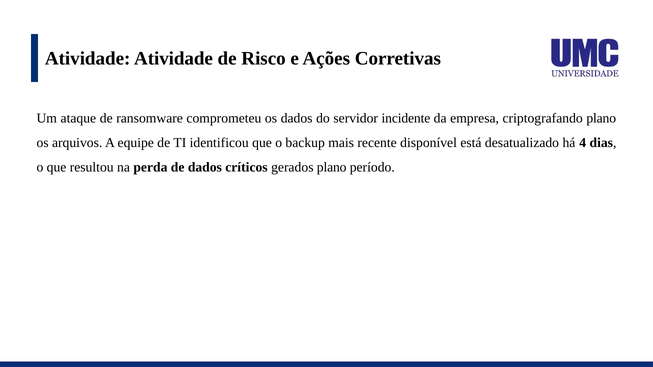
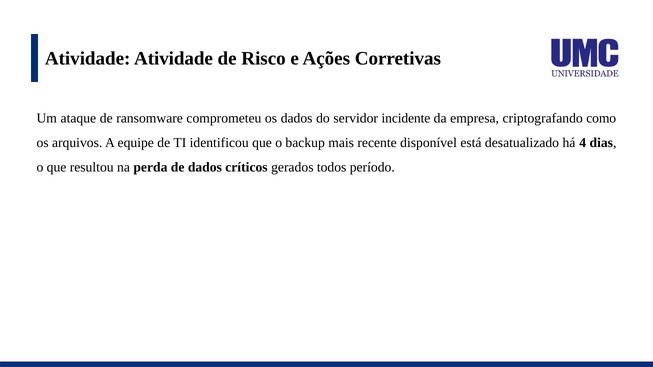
criptografando plano: plano -> como
gerados plano: plano -> todos
